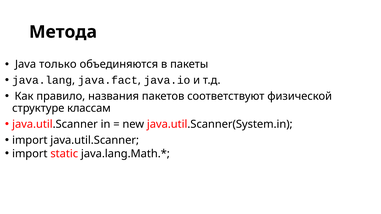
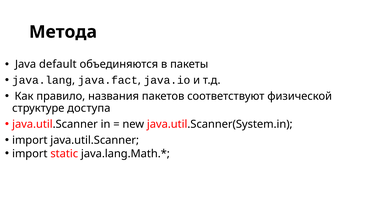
только: только -> default
классам: классам -> доступа
